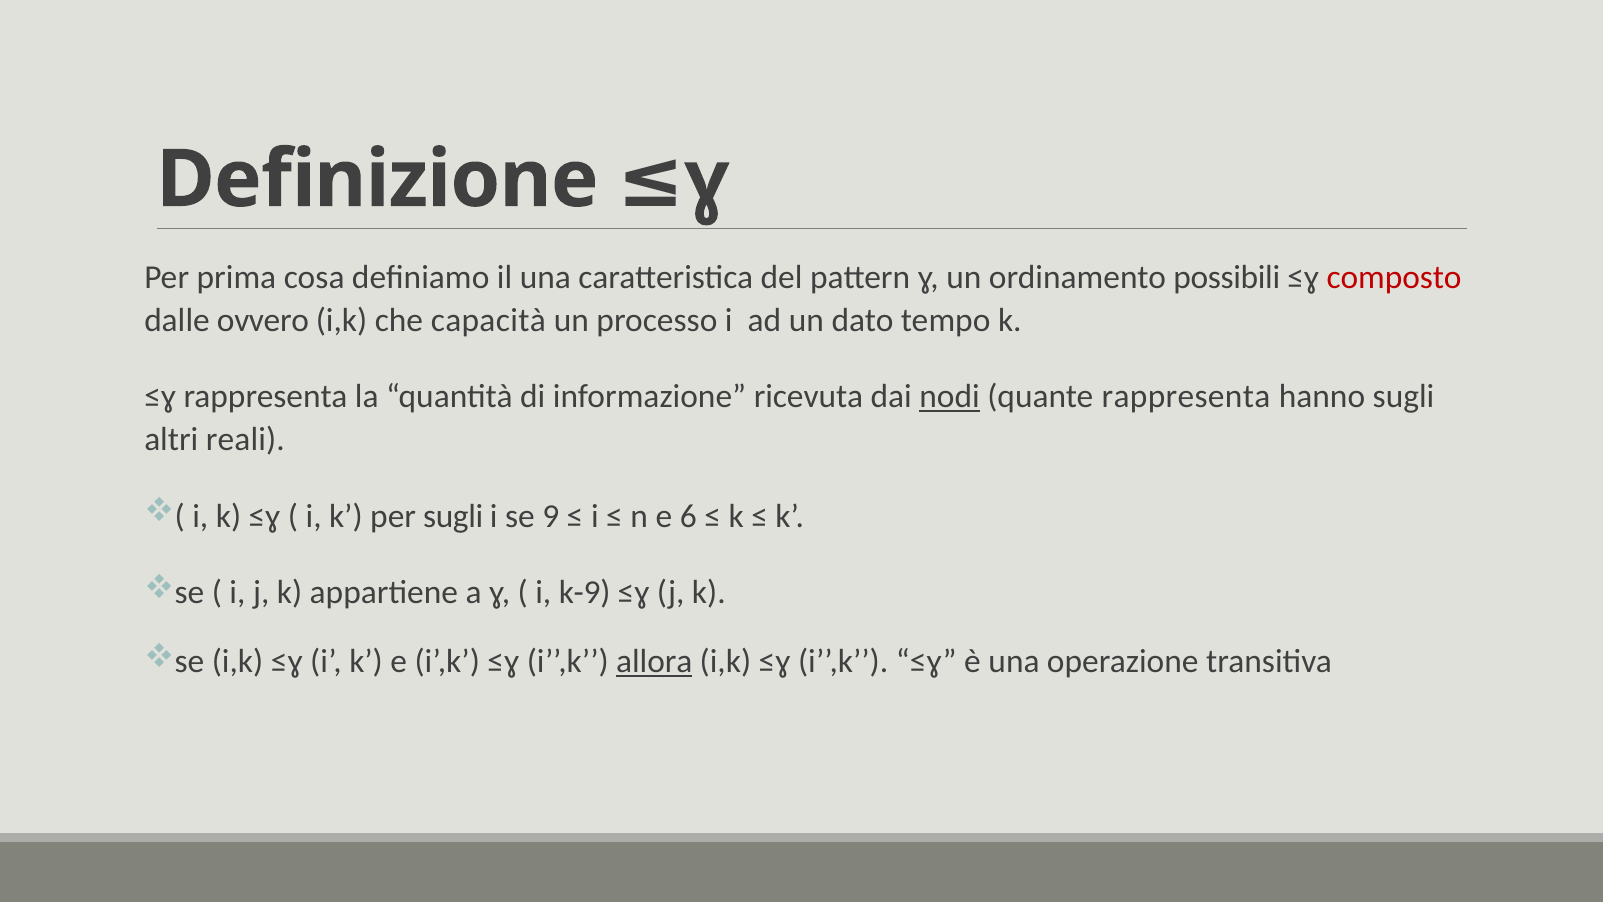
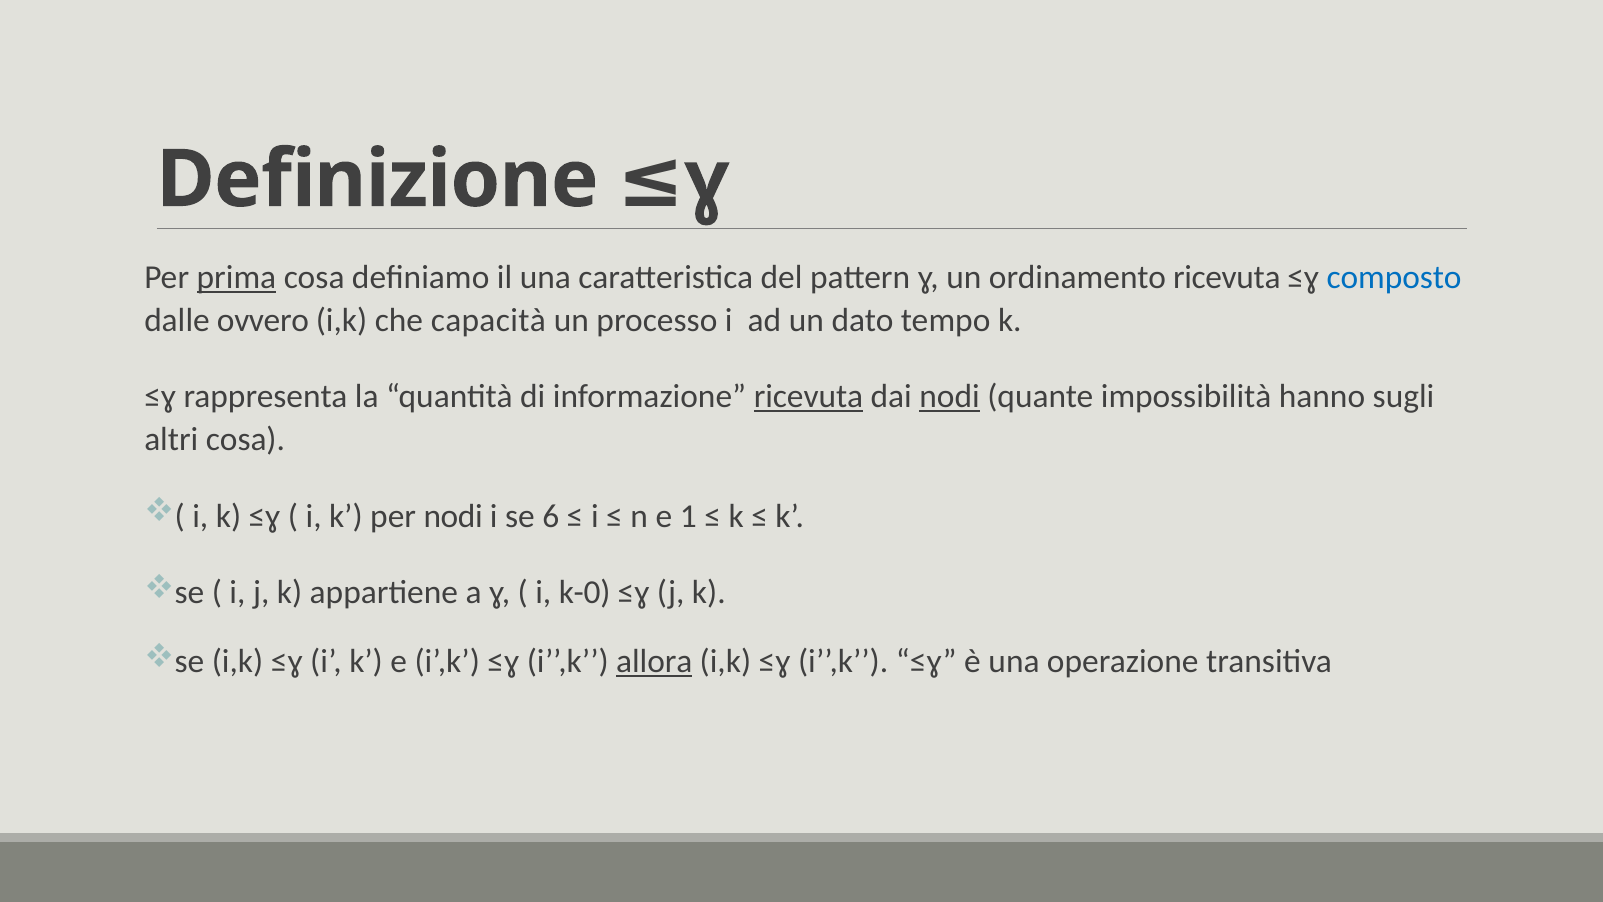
prima underline: none -> present
ordinamento possibili: possibili -> ricevuta
composto colour: red -> blue
ricevuta at (808, 397) underline: none -> present
quante rappresenta: rappresenta -> impossibilità
altri reali: reali -> cosa
per sugli: sugli -> nodi
9: 9 -> 6
6: 6 -> 1
k-9: k-9 -> k-0
